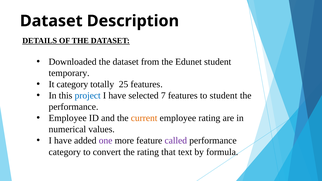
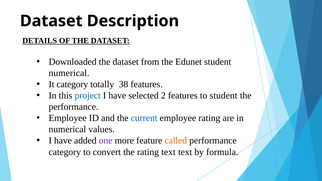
temporary at (69, 73): temporary -> numerical
25: 25 -> 38
7: 7 -> 2
current colour: orange -> blue
called colour: purple -> orange
rating that: that -> text
